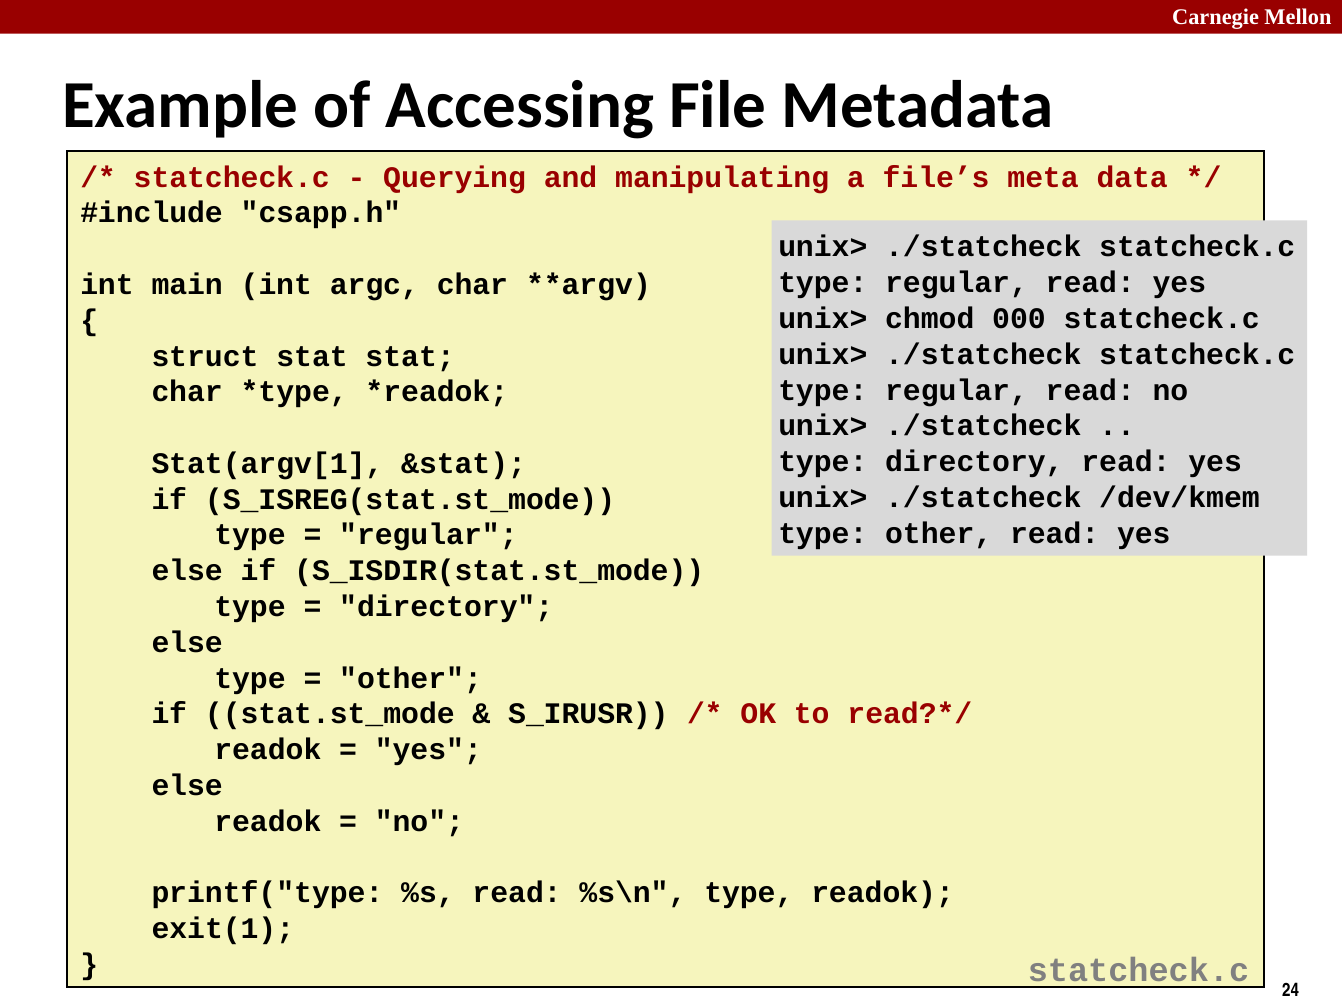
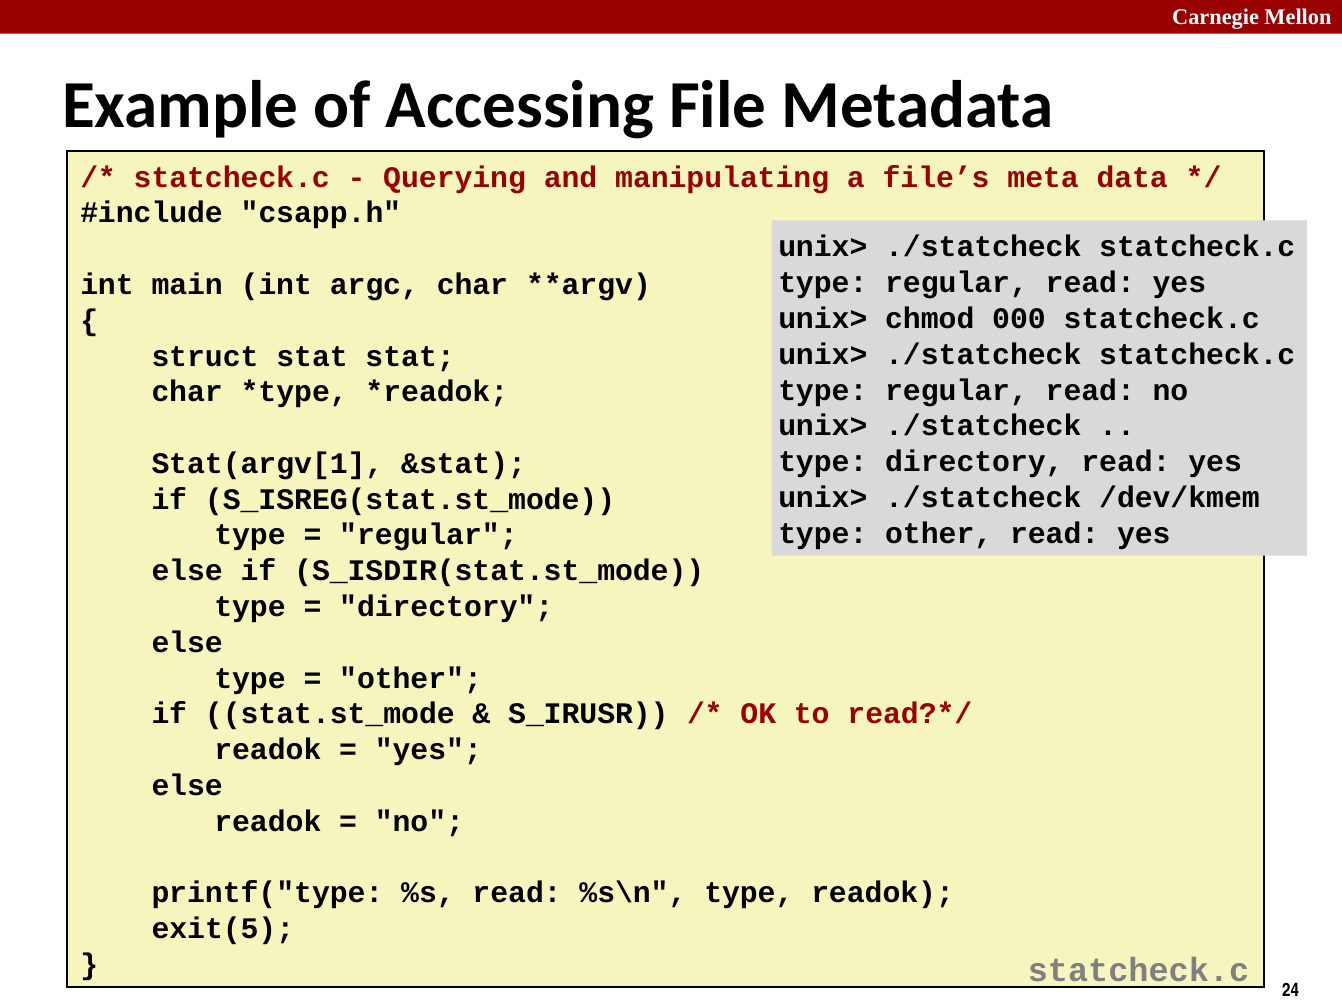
exit(1: exit(1 -> exit(5
